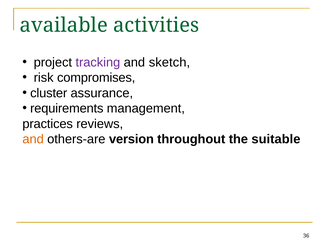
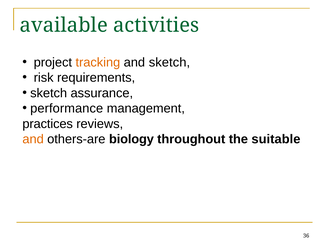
tracking colour: purple -> orange
compromises: compromises -> requirements
cluster at (49, 93): cluster -> sketch
requirements: requirements -> performance
version: version -> biology
